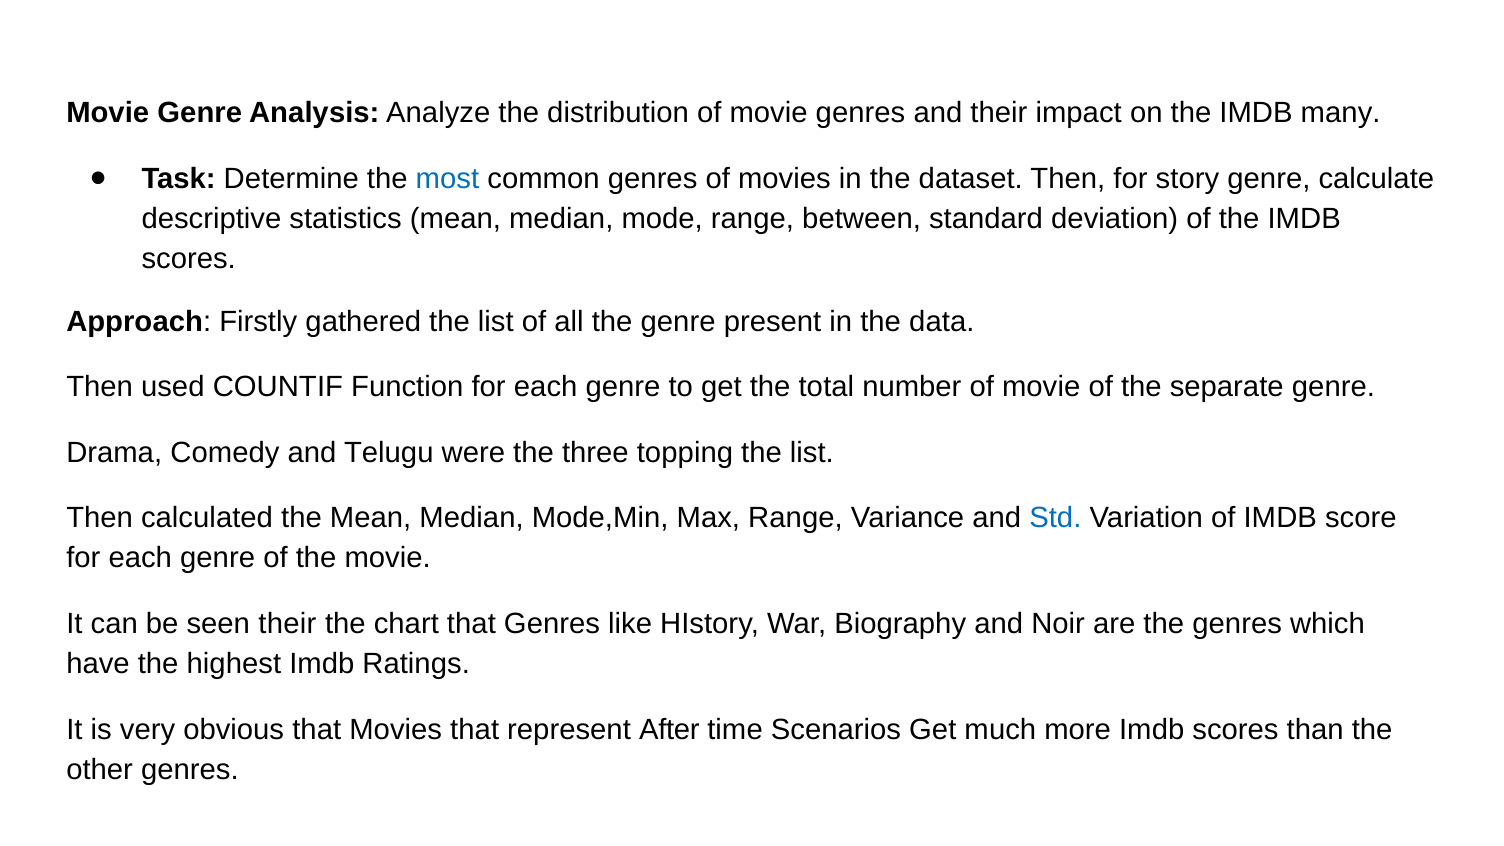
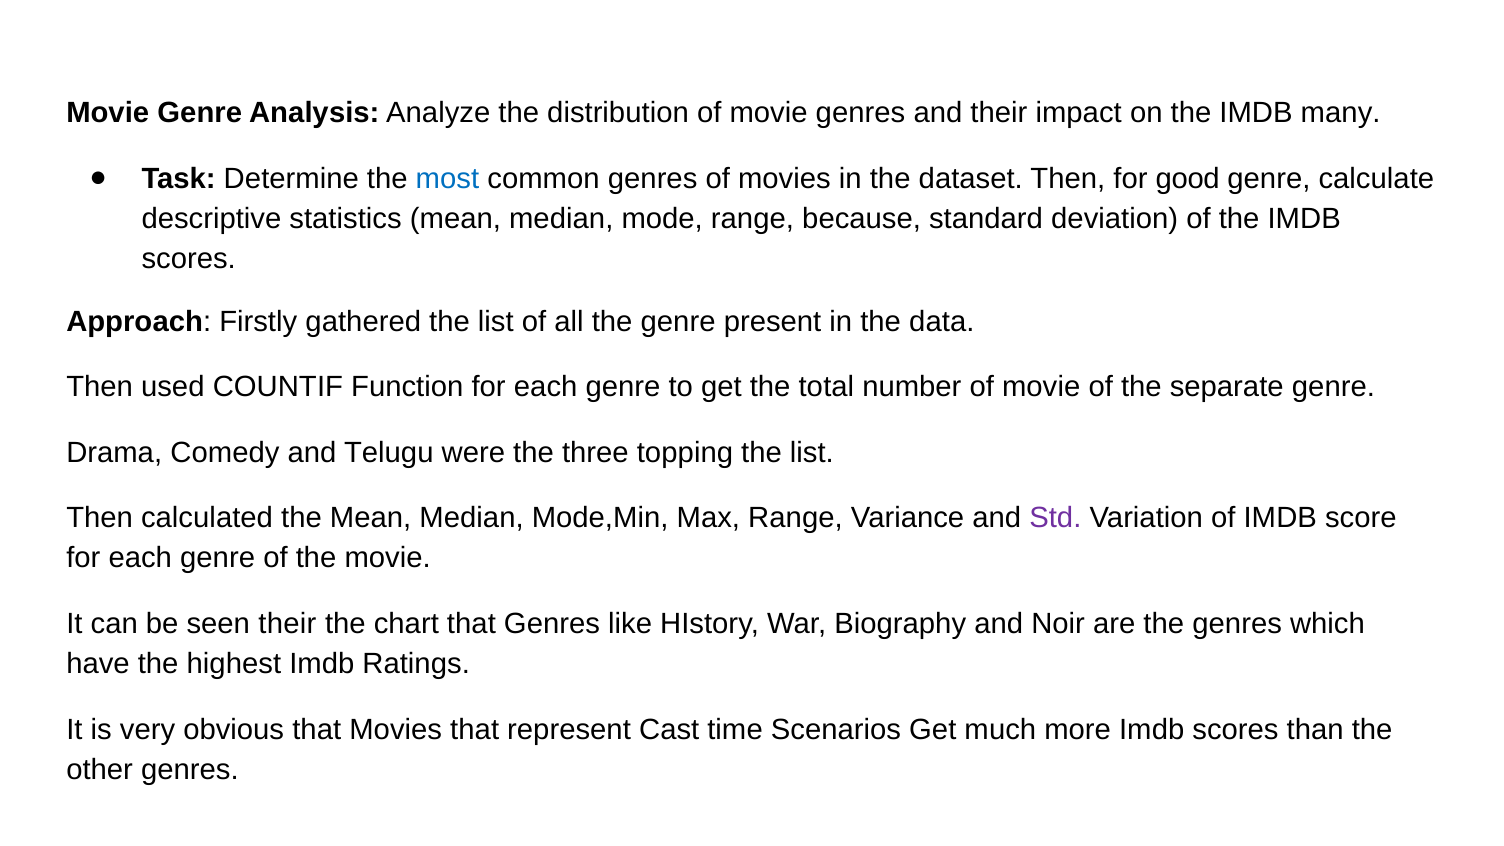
story: story -> good
between: between -> because
Std colour: blue -> purple
After: After -> Cast
